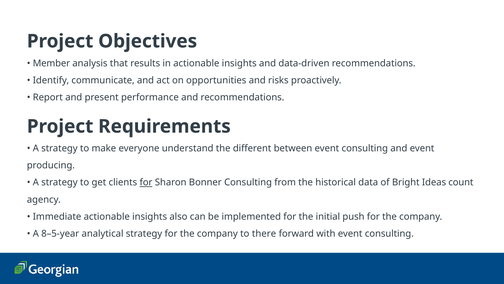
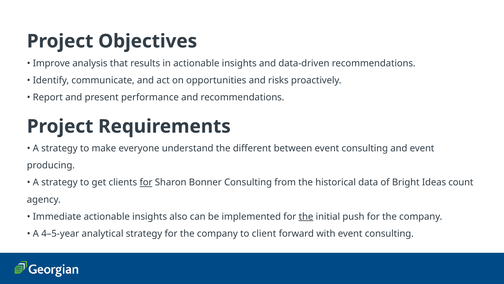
Member: Member -> Improve
the at (306, 216) underline: none -> present
8–5-year: 8–5-year -> 4–5-year
there: there -> client
